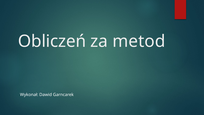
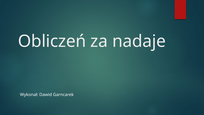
metod: metod -> nadaje
